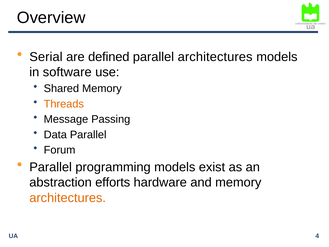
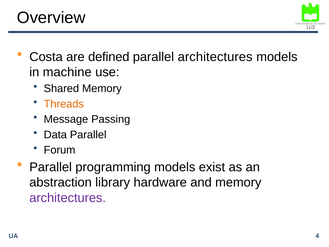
Serial: Serial -> Costa
software: software -> machine
efforts: efforts -> library
architectures at (68, 198) colour: orange -> purple
